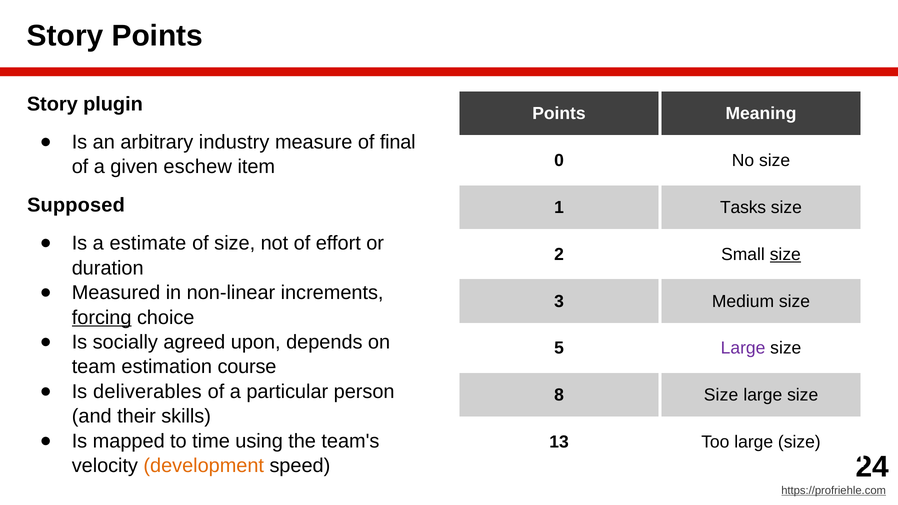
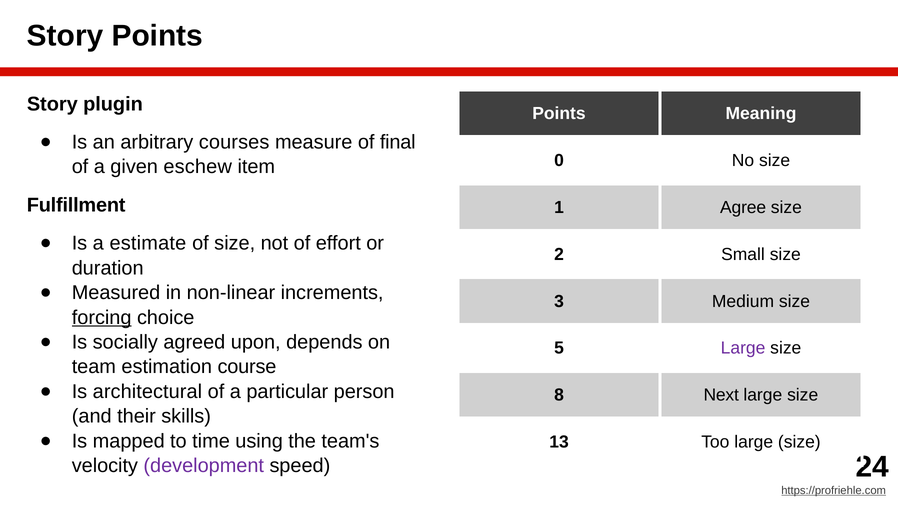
industry: industry -> courses
Supposed: Supposed -> Fulfillment
Tasks: Tasks -> Agree
size at (785, 254) underline: present -> none
deliverables: deliverables -> architectural
8 Size: Size -> Next
development colour: orange -> purple
